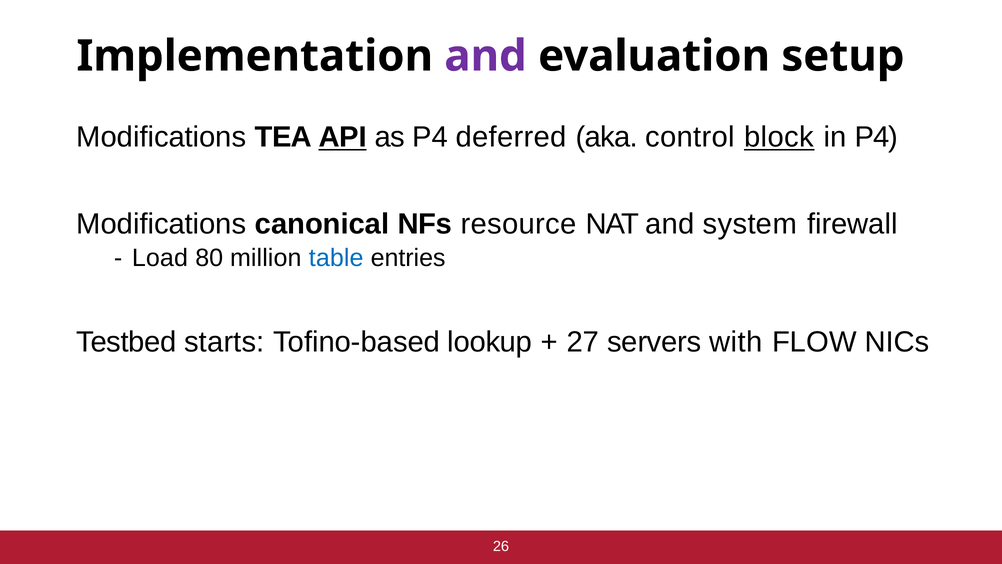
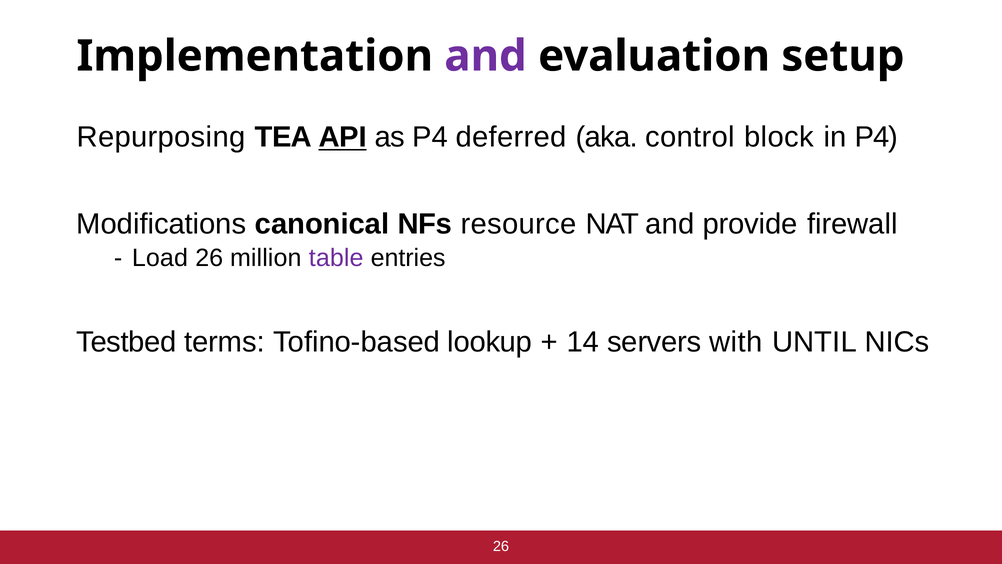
Modifications at (161, 137): Modifications -> Repurposing
block underline: present -> none
system: system -> provide
Load 80: 80 -> 26
table colour: blue -> purple
starts: starts -> terms
27: 27 -> 14
FLOW: FLOW -> UNTIL
